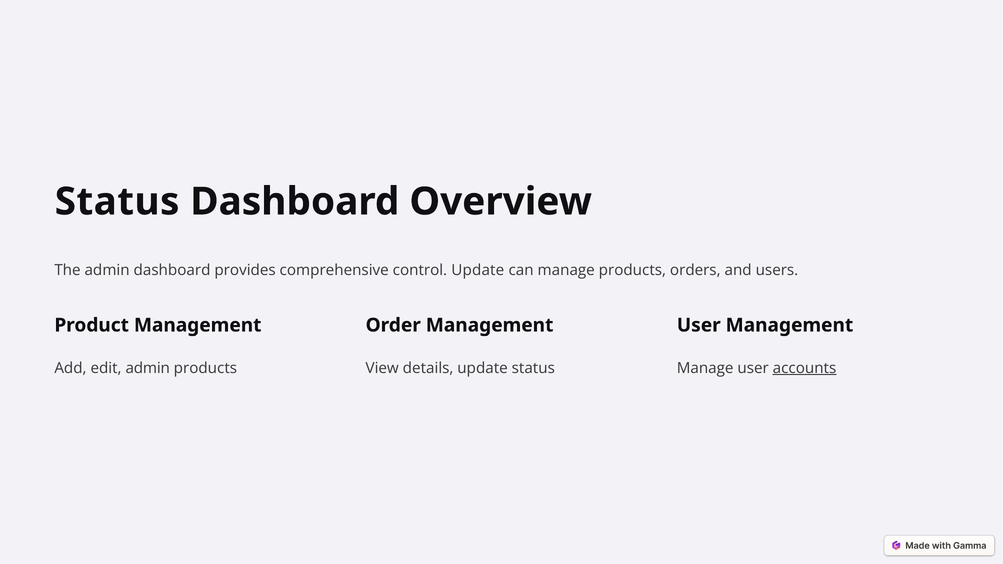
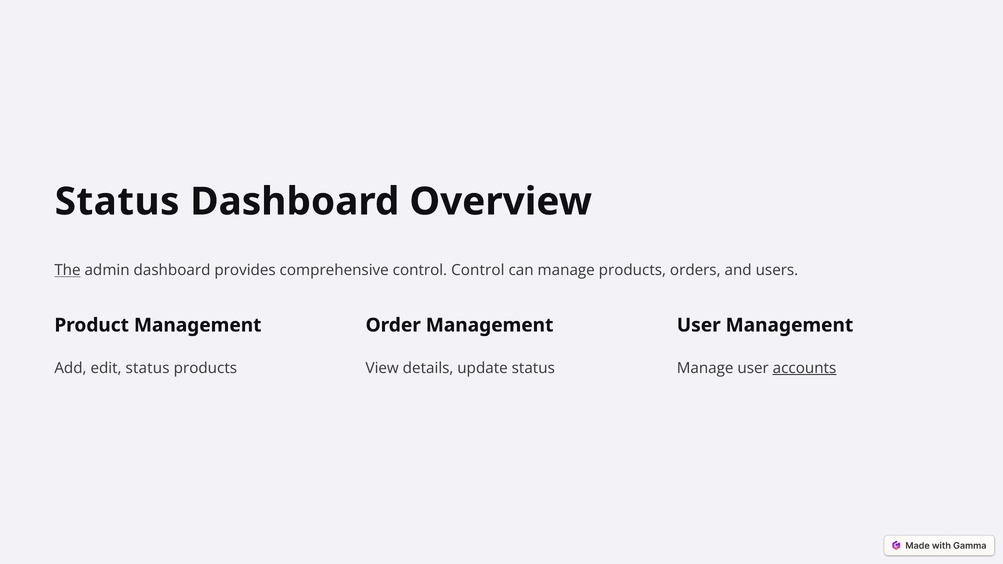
The underline: none -> present
control Update: Update -> Control
edit admin: admin -> status
